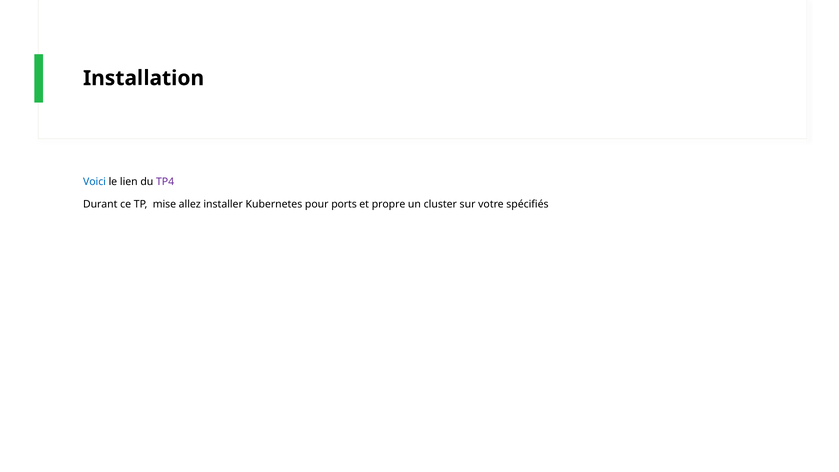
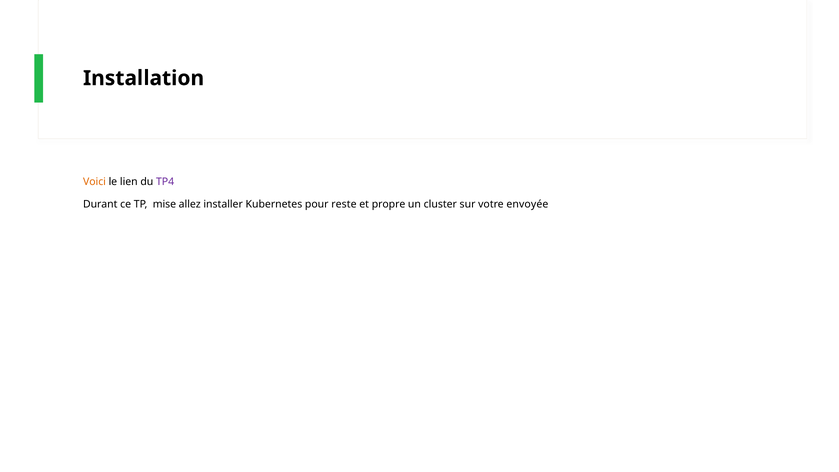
Voici colour: blue -> orange
ports: ports -> reste
spécifiés: spécifiés -> envoyée
